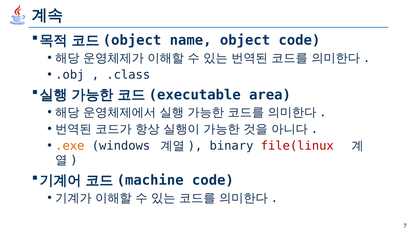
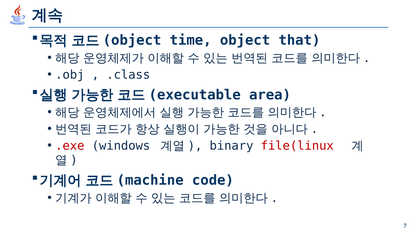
name: name -> time
object code: code -> that
.exe colour: orange -> red
